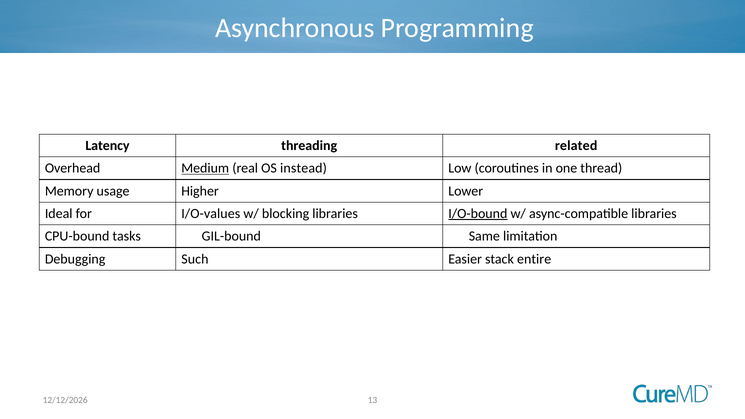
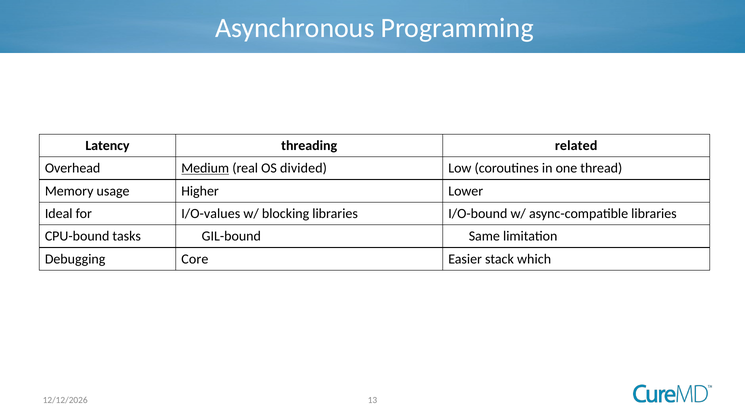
instead: instead -> divided
I/O-bound underline: present -> none
Such: Such -> Core
entire: entire -> which
